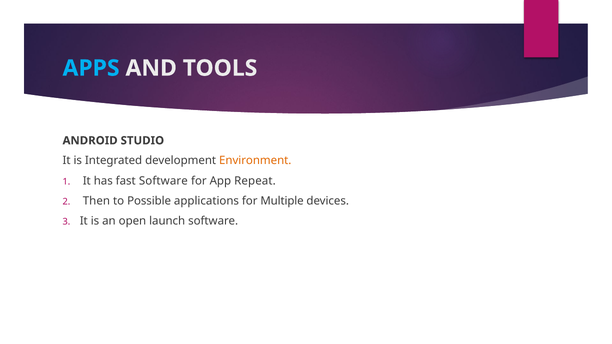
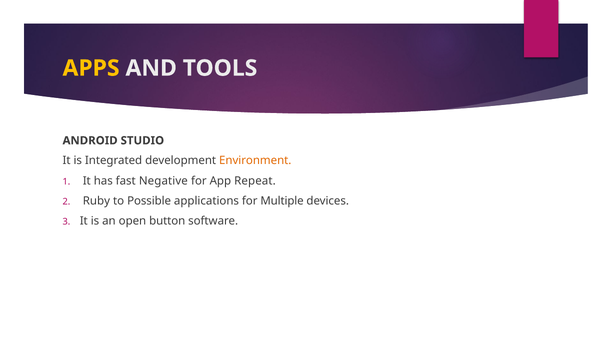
APPS colour: light blue -> yellow
fast Software: Software -> Negative
Then: Then -> Ruby
launch: launch -> button
